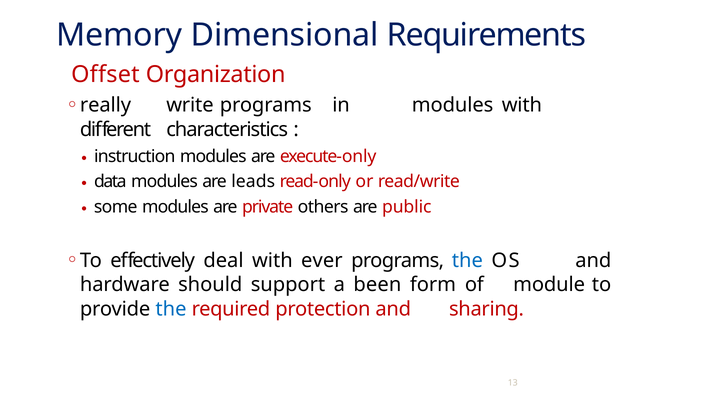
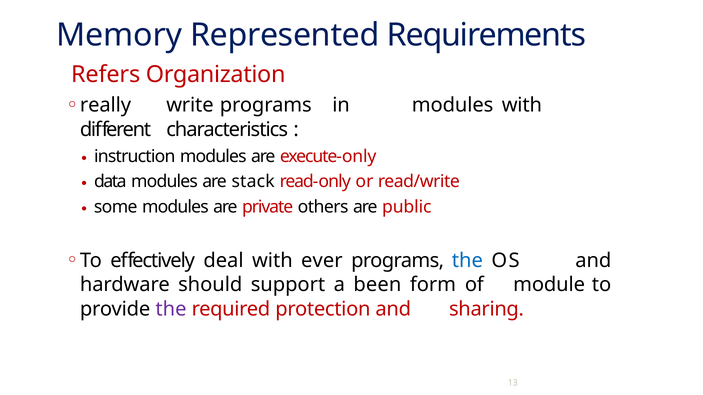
Dimensional: Dimensional -> Represented
Offset: Offset -> Refers
leads: leads -> stack
the at (171, 309) colour: blue -> purple
